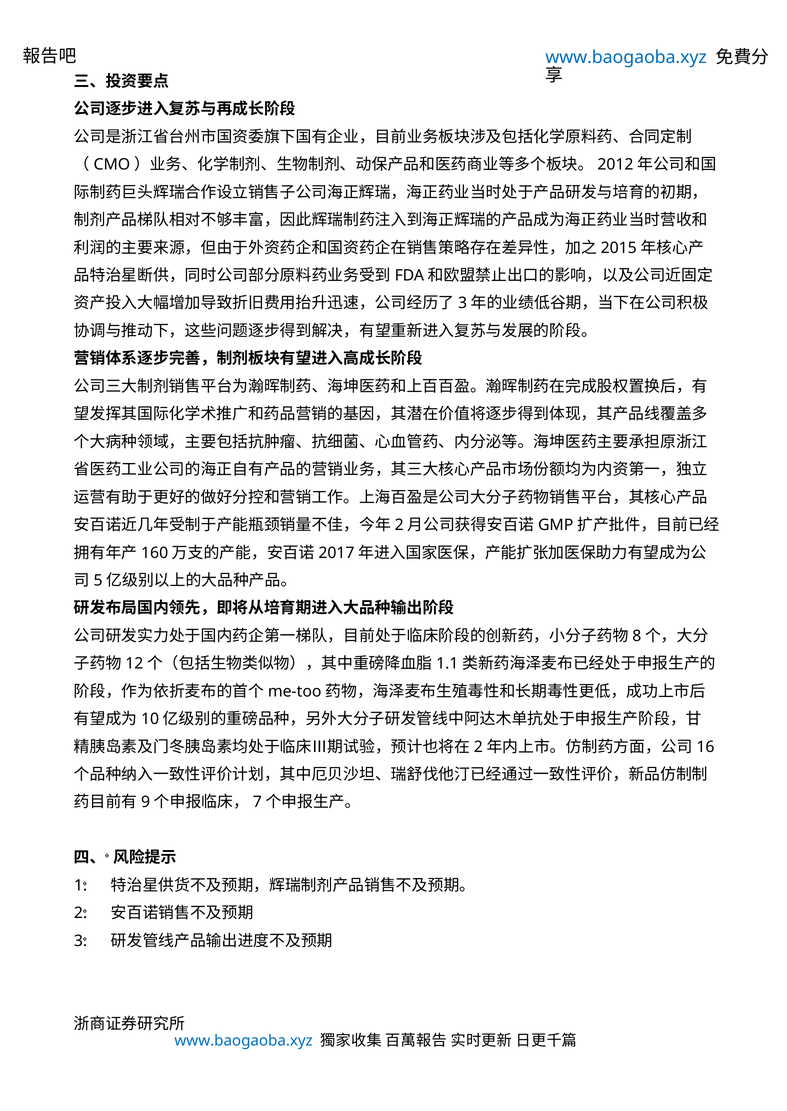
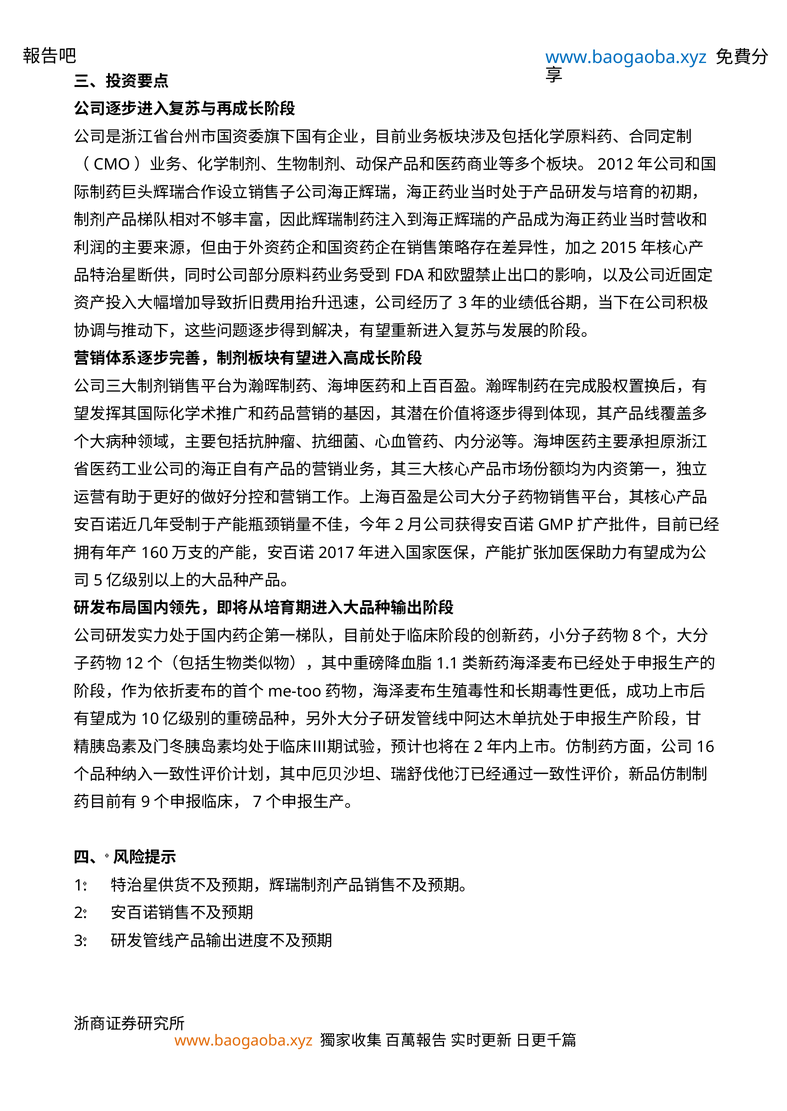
www.baogaoba.xyz at (244, 1042) colour: blue -> orange
